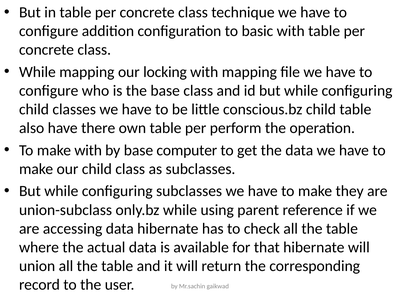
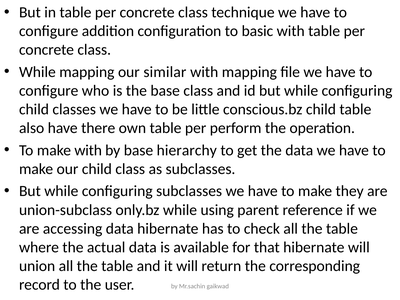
locking: locking -> similar
computer: computer -> hierarchy
